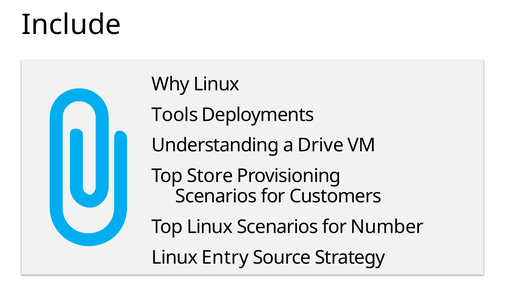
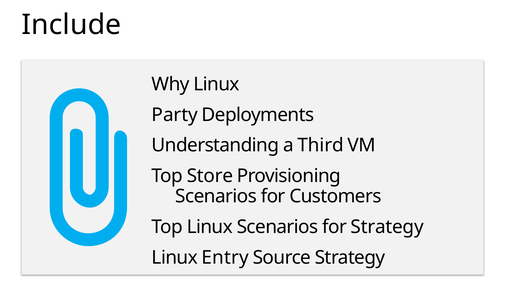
Tools: Tools -> Party
Drive: Drive -> Third
for Number: Number -> Strategy
